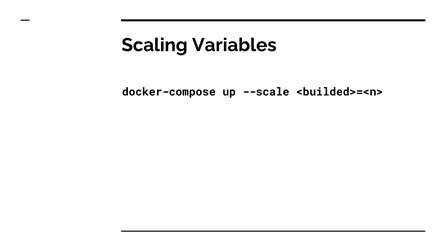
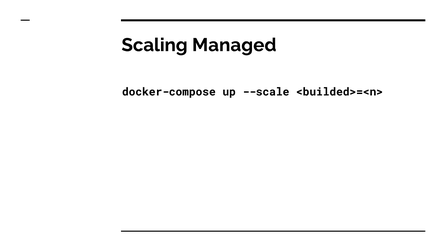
Variables: Variables -> Managed
